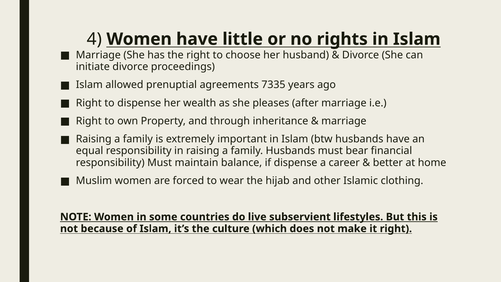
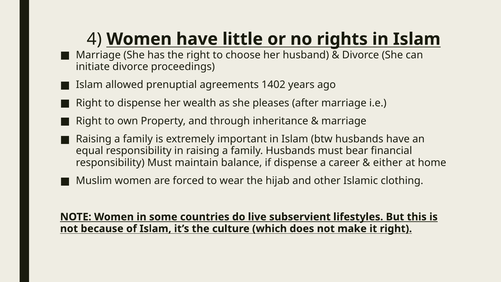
7335: 7335 -> 1402
better: better -> either
